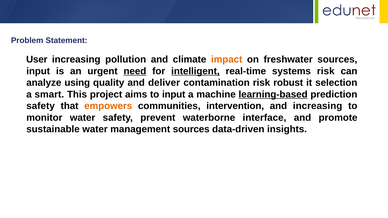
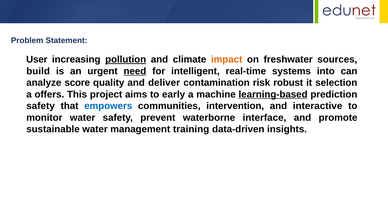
pollution underline: none -> present
input at (38, 71): input -> build
intelligent underline: present -> none
systems risk: risk -> into
using: using -> score
smart: smart -> offers
to input: input -> early
empowers colour: orange -> blue
and increasing: increasing -> interactive
management sources: sources -> training
